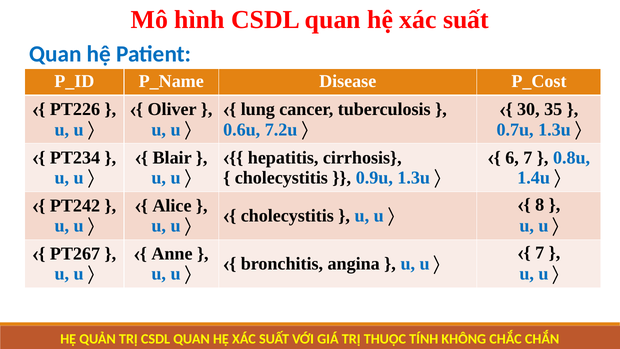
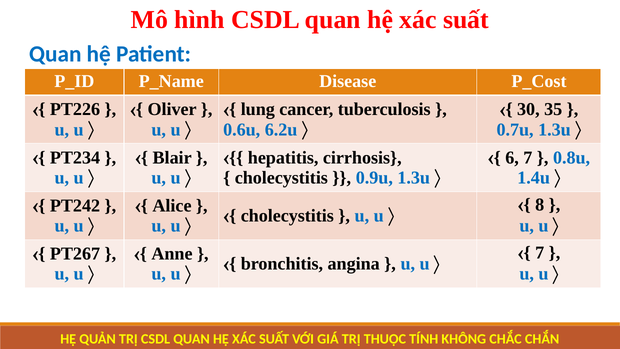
7.2u: 7.2u -> 6.2u
